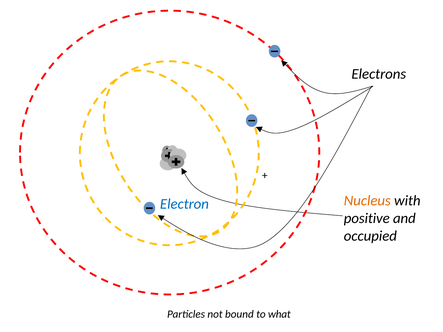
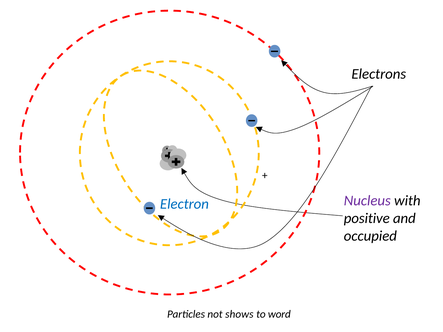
Nucleus colour: orange -> purple
bound: bound -> shows
what: what -> word
